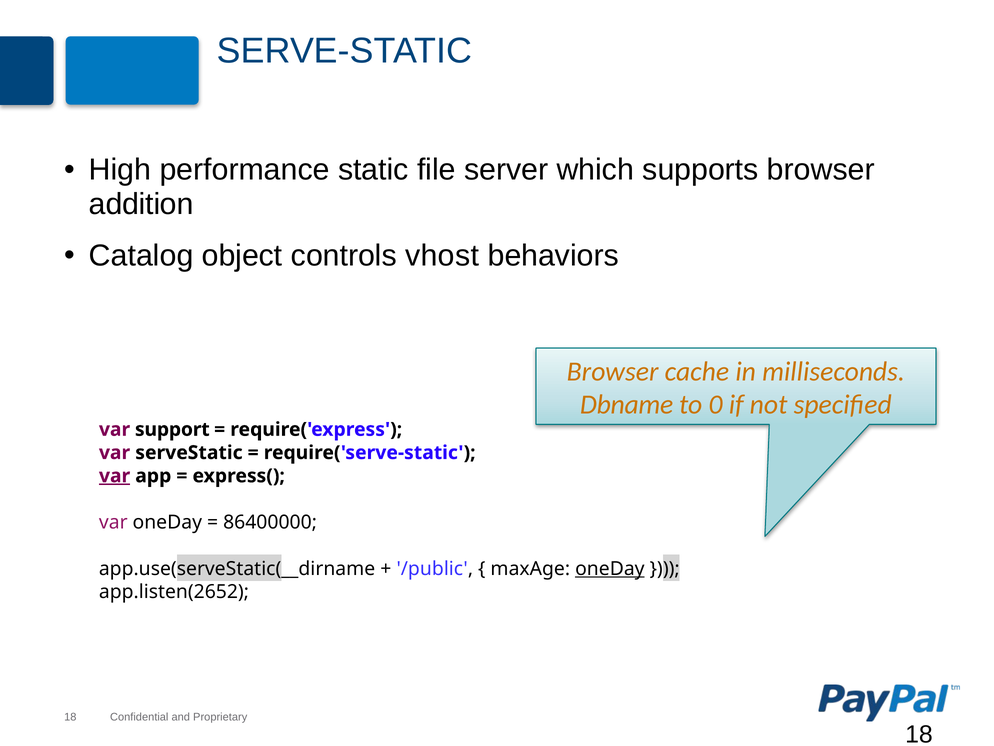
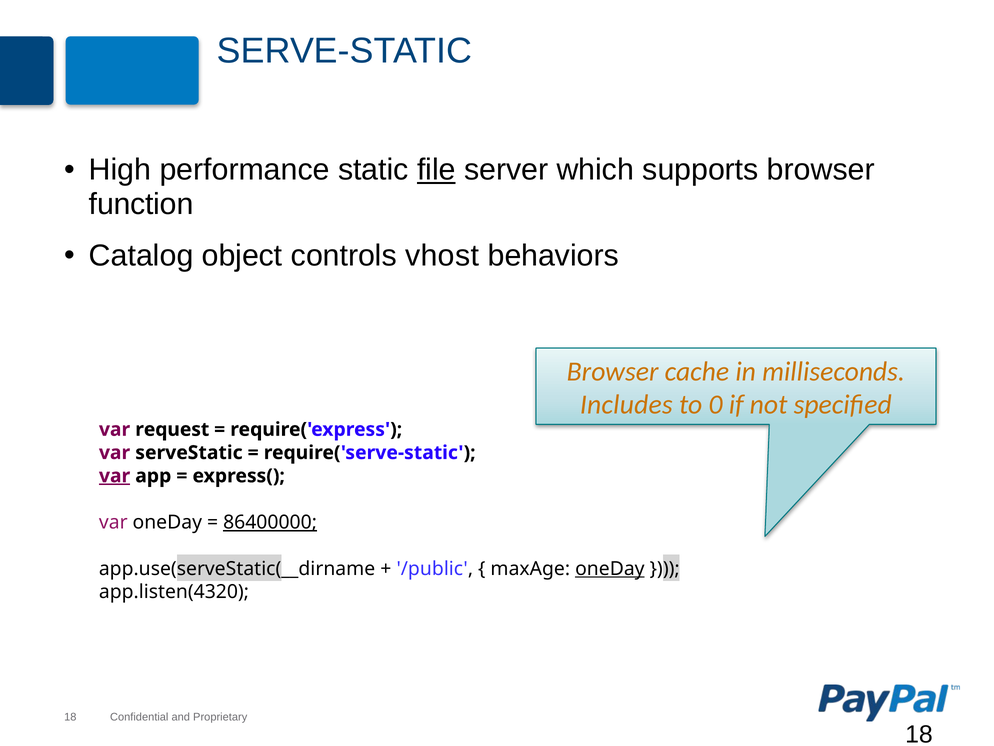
file underline: none -> present
addition: addition -> function
Dbname: Dbname -> Includes
support: support -> request
86400000 underline: none -> present
app.listen(2652: app.listen(2652 -> app.listen(4320
